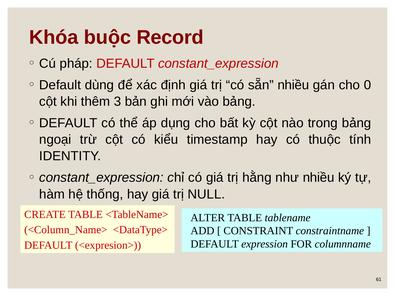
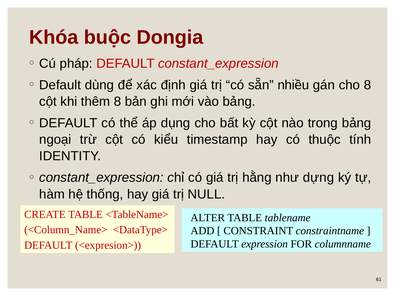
Record: Record -> Dongia
cho 0: 0 -> 8
thêm 3: 3 -> 8
như nhiều: nhiều -> dựng
